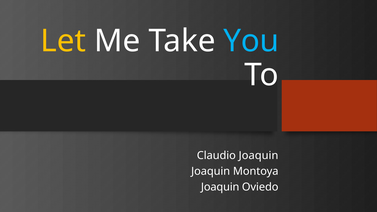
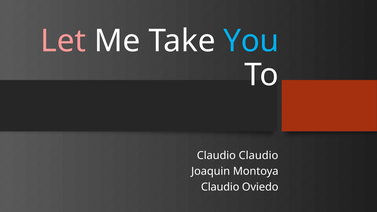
Let colour: yellow -> pink
Claudio Joaquin: Joaquin -> Claudio
Joaquin at (220, 187): Joaquin -> Claudio
